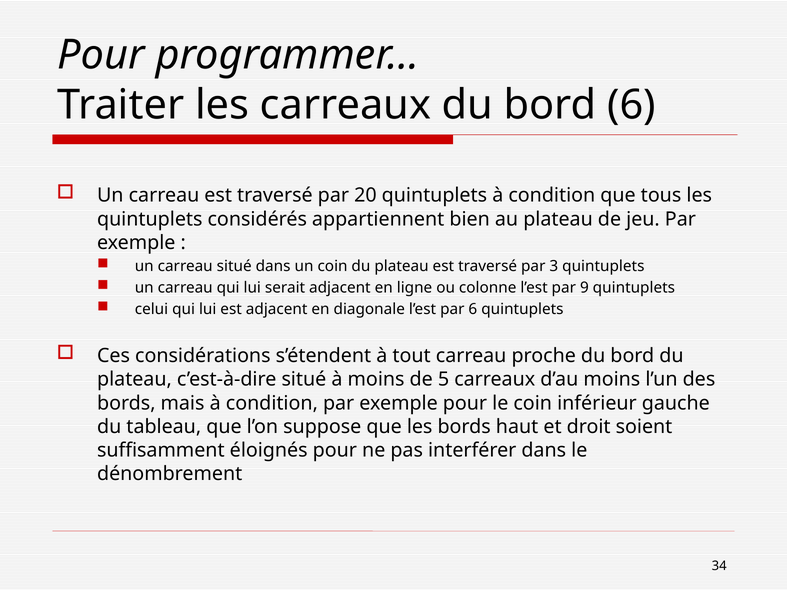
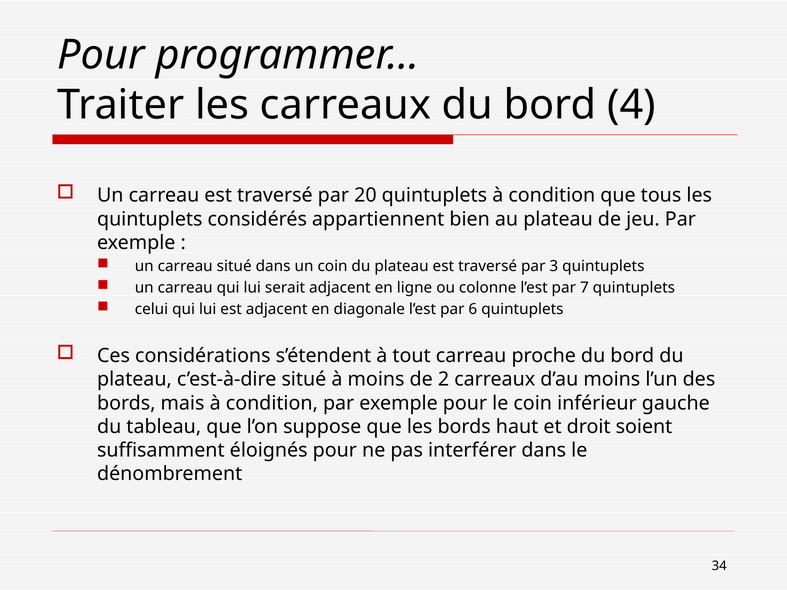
bord 6: 6 -> 4
9: 9 -> 7
5: 5 -> 2
